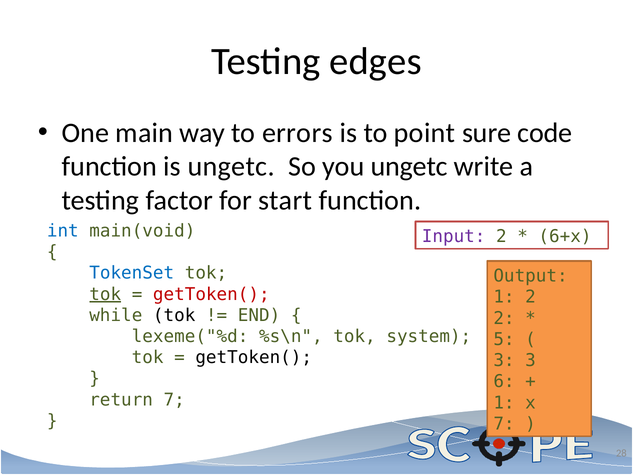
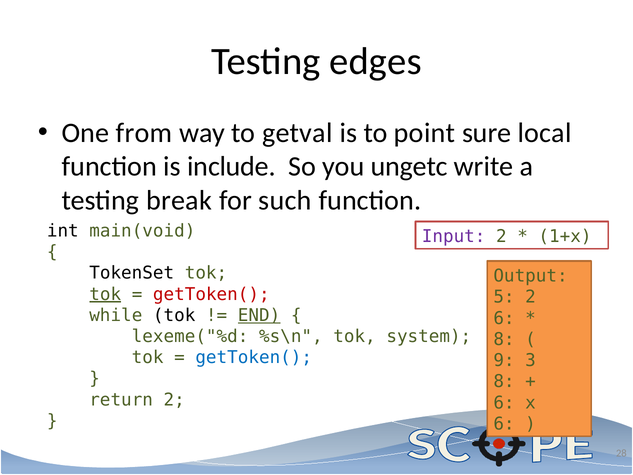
main: main -> from
errors: errors -> getval
code: code -> local
is ungetc: ungetc -> include
factor: factor -> break
start: start -> such
int colour: blue -> black
6+x: 6+x -> 1+x
TokenSet colour: blue -> black
1 at (504, 297): 1 -> 5
END underline: none -> present
2 at (504, 318): 2 -> 6
5 at (504, 339): 5 -> 8
getToken( at (254, 357) colour: black -> blue
3 at (504, 360): 3 -> 9
6 at (504, 381): 6 -> 8
return 7: 7 -> 2
1 at (504, 403): 1 -> 6
7 at (504, 424): 7 -> 6
